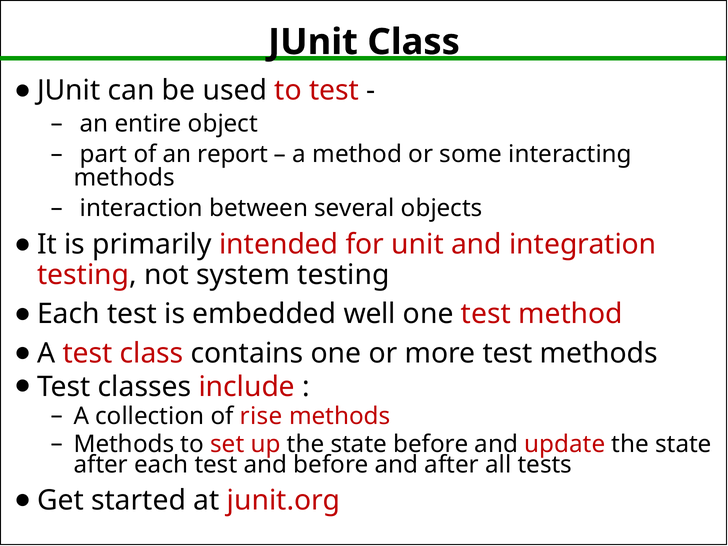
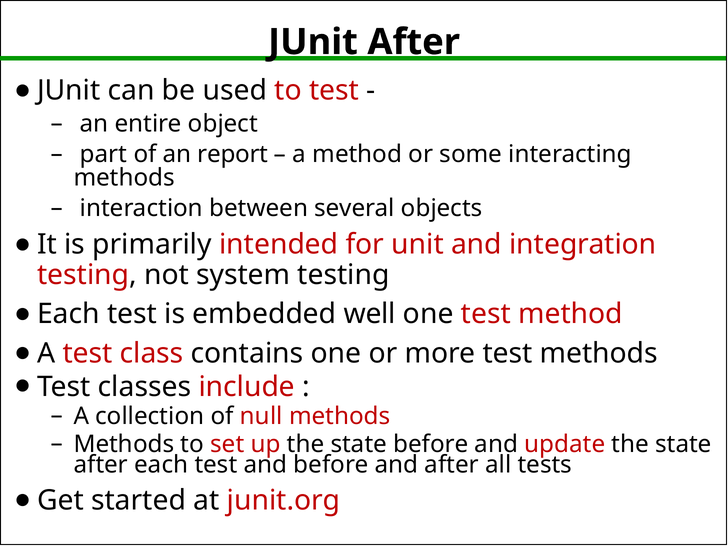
JUnit Class: Class -> After
rise: rise -> null
